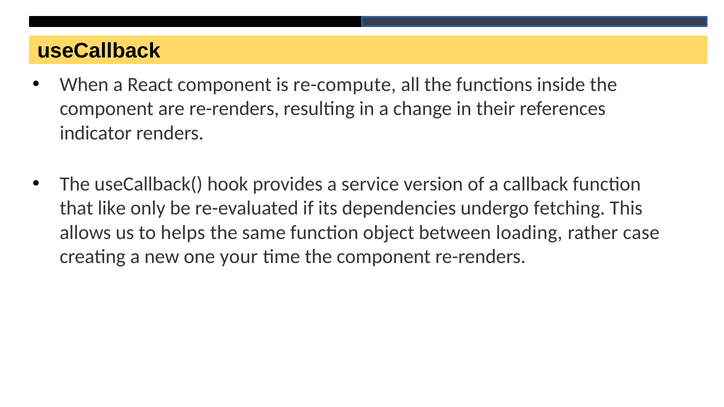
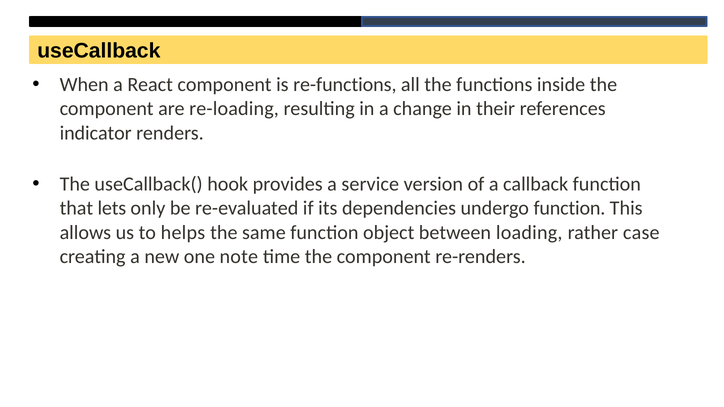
re-compute: re-compute -> re-functions
are re-renders: re-renders -> re-loading
like: like -> lets
undergo fetching: fetching -> function
your: your -> note
